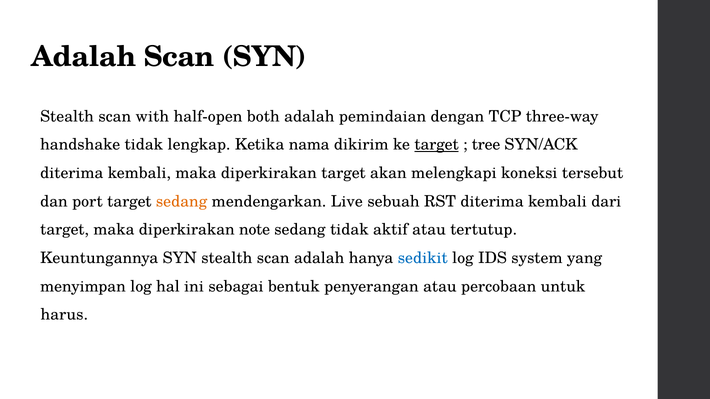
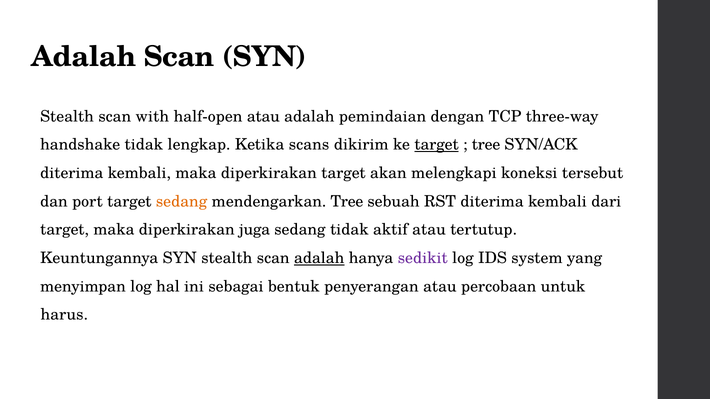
half-open both: both -> atau
nama: nama -> scans
mendengarkan Live: Live -> Tree
note: note -> juga
adalah at (319, 258) underline: none -> present
sedikit colour: blue -> purple
